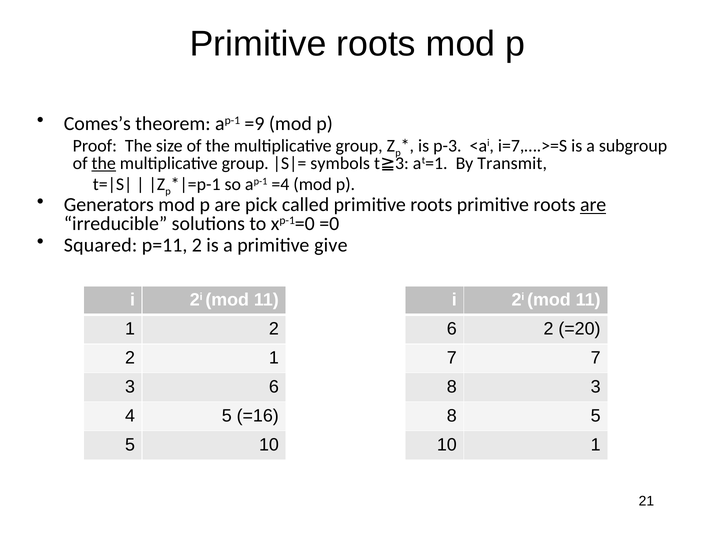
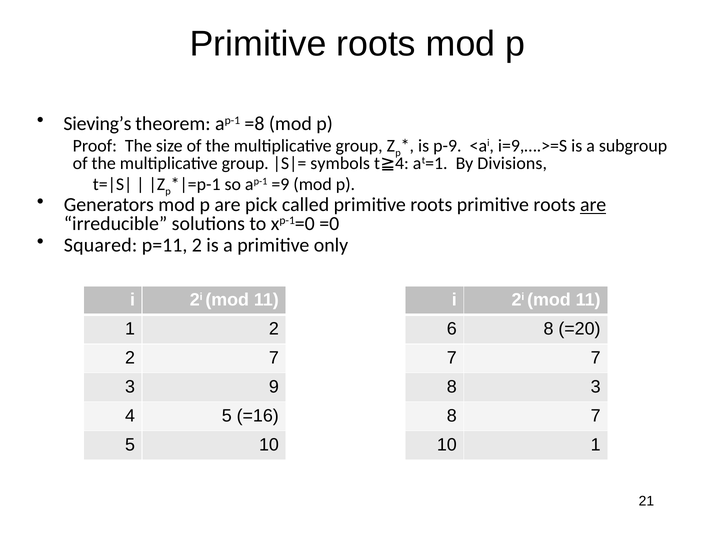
Comes’s: Comes’s -> Sieving’s
=9: =9 -> =8
p-3: p-3 -> p-9
i=7,….>=S: i=7,….>=S -> i=9,….>=S
Transmit: Transmit -> Divisions
the at (104, 163) underline: present -> none
3 at (402, 163): 3 -> 4
=4: =4 -> =9
give: give -> only
6 2: 2 -> 8
2 1: 1 -> 7
3 6: 6 -> 9
8 5: 5 -> 7
